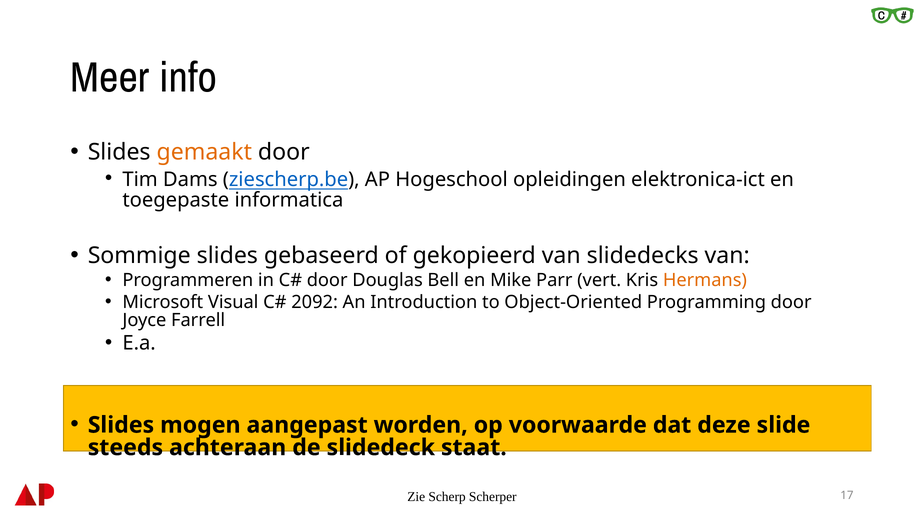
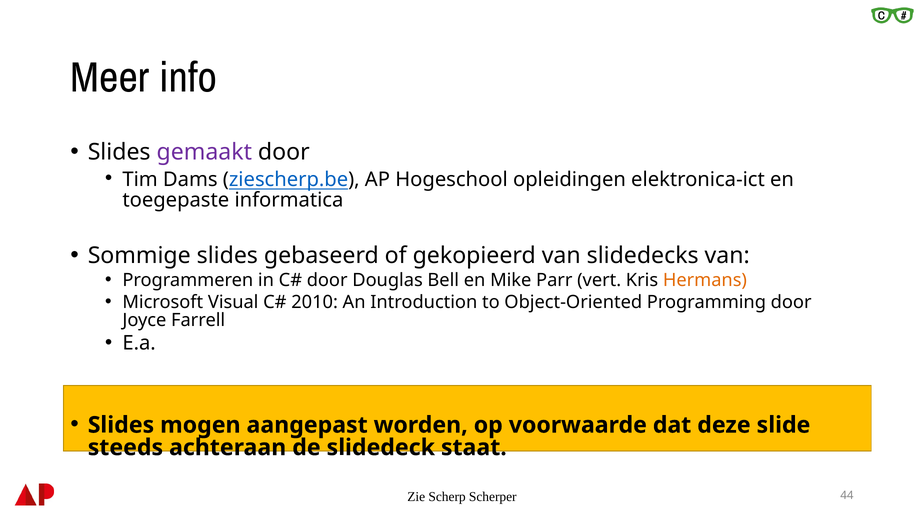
gemaakt colour: orange -> purple
2092: 2092 -> 2010
17: 17 -> 44
